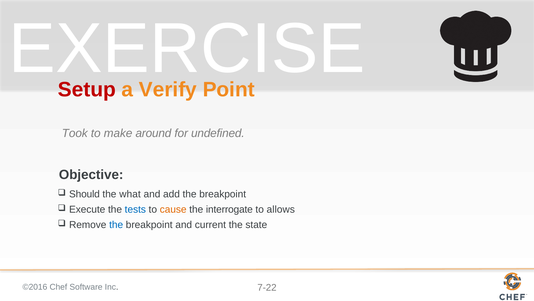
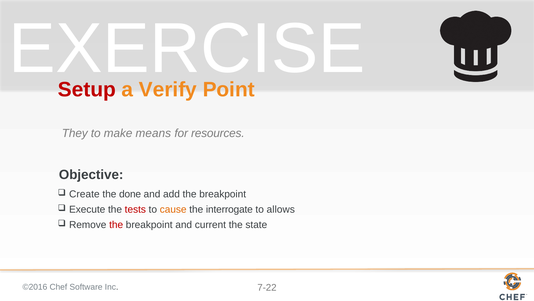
Took: Took -> They
around: around -> means
undefined: undefined -> resources
Should: Should -> Create
what: what -> done
tests colour: blue -> red
the at (116, 225) colour: blue -> red
